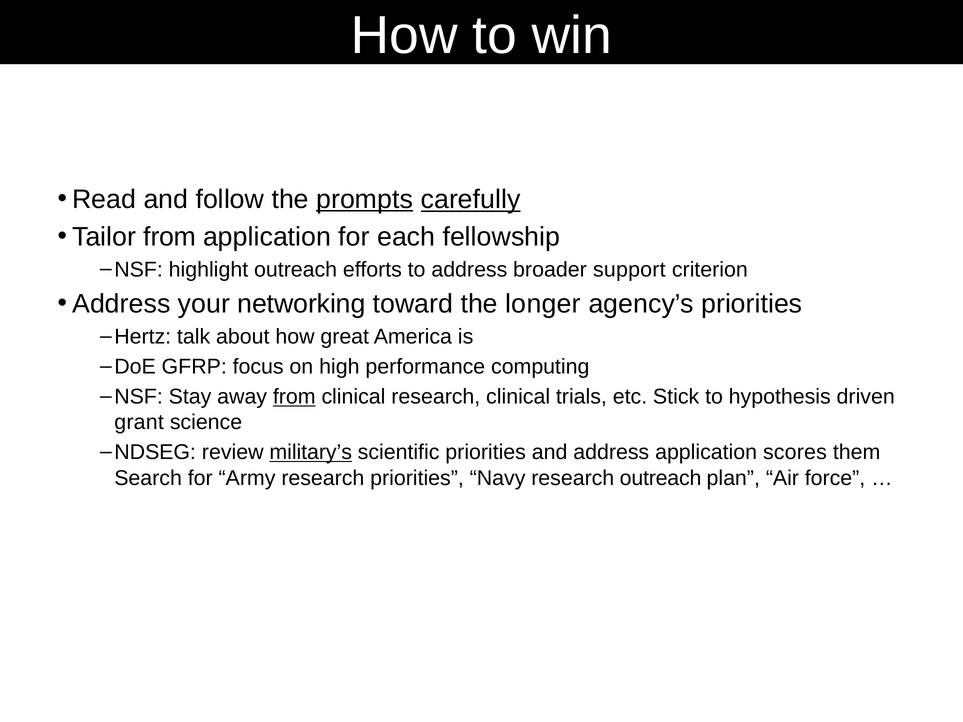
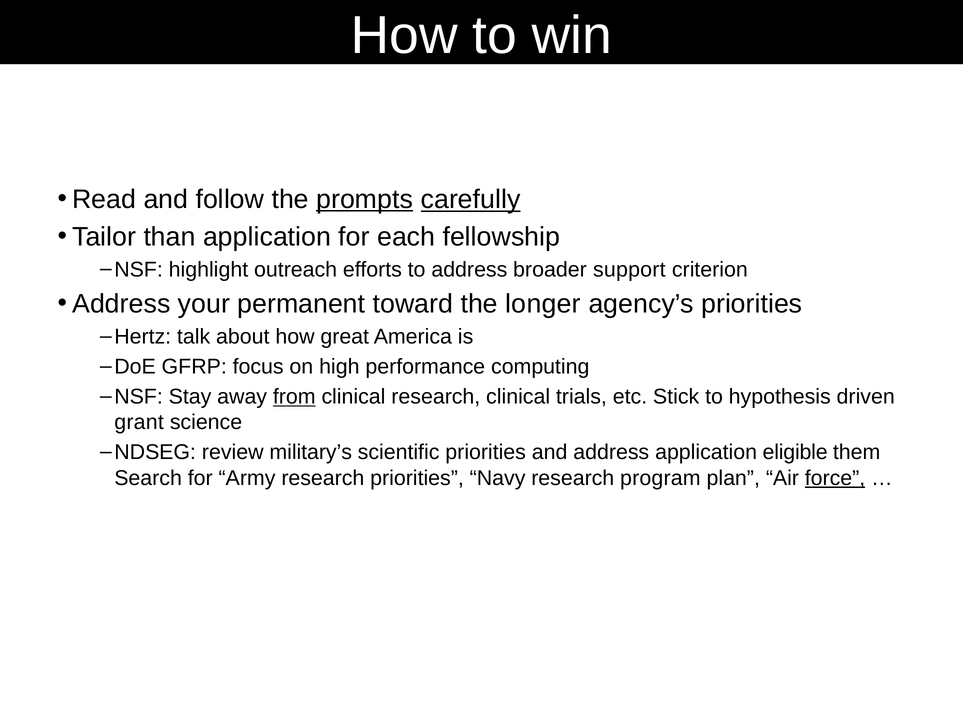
Tailor from: from -> than
networking: networking -> permanent
military’s underline: present -> none
scores: scores -> eligible
research outreach: outreach -> program
force underline: none -> present
